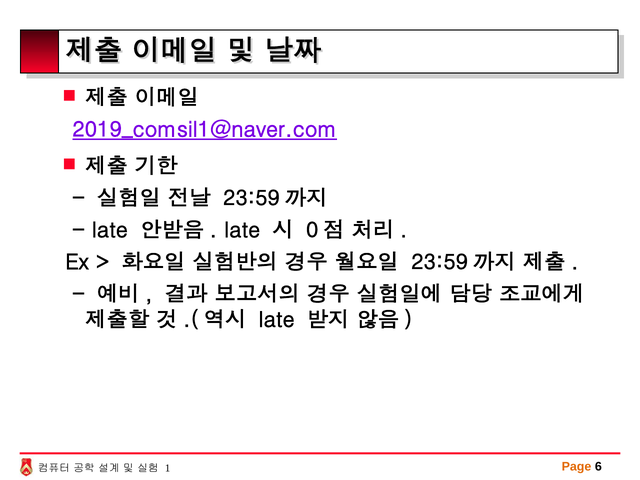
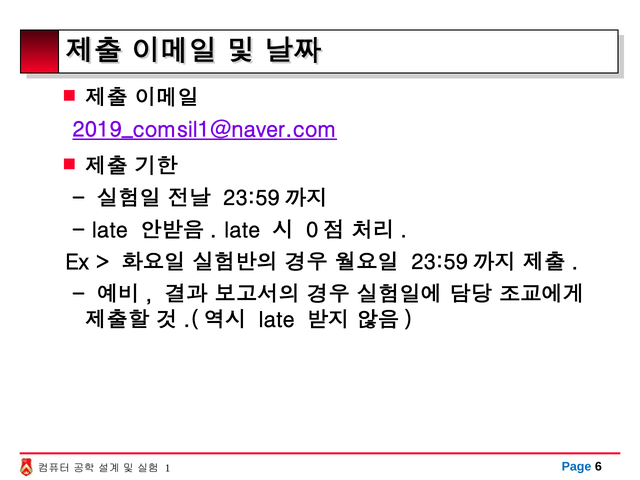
Page colour: orange -> blue
